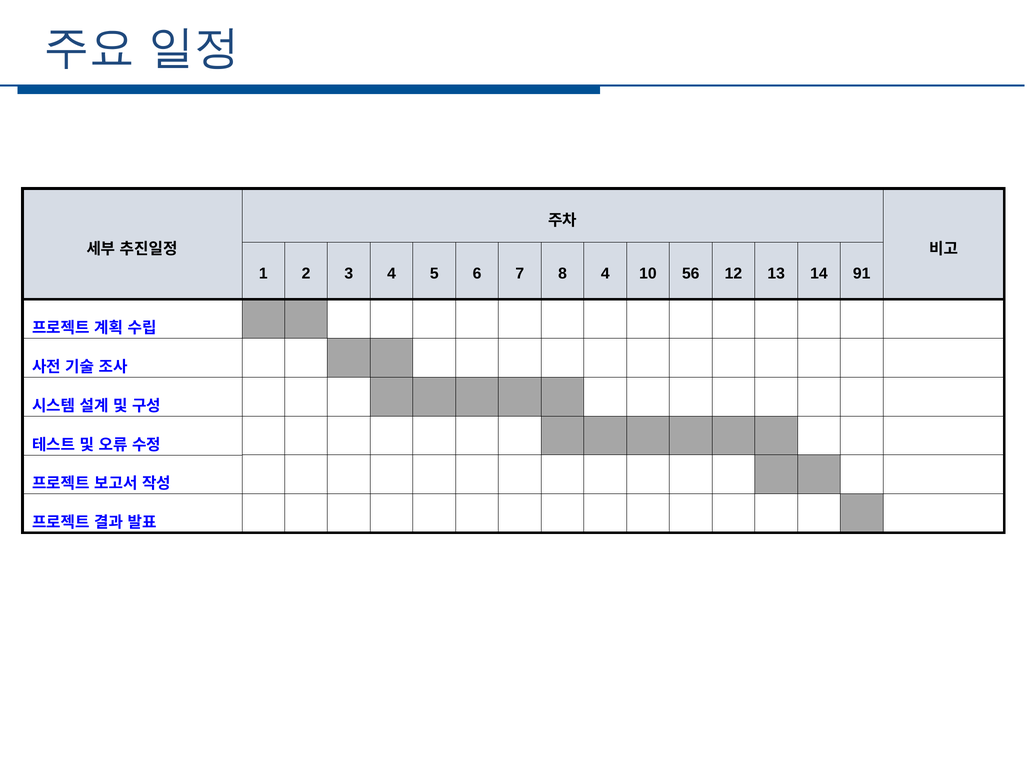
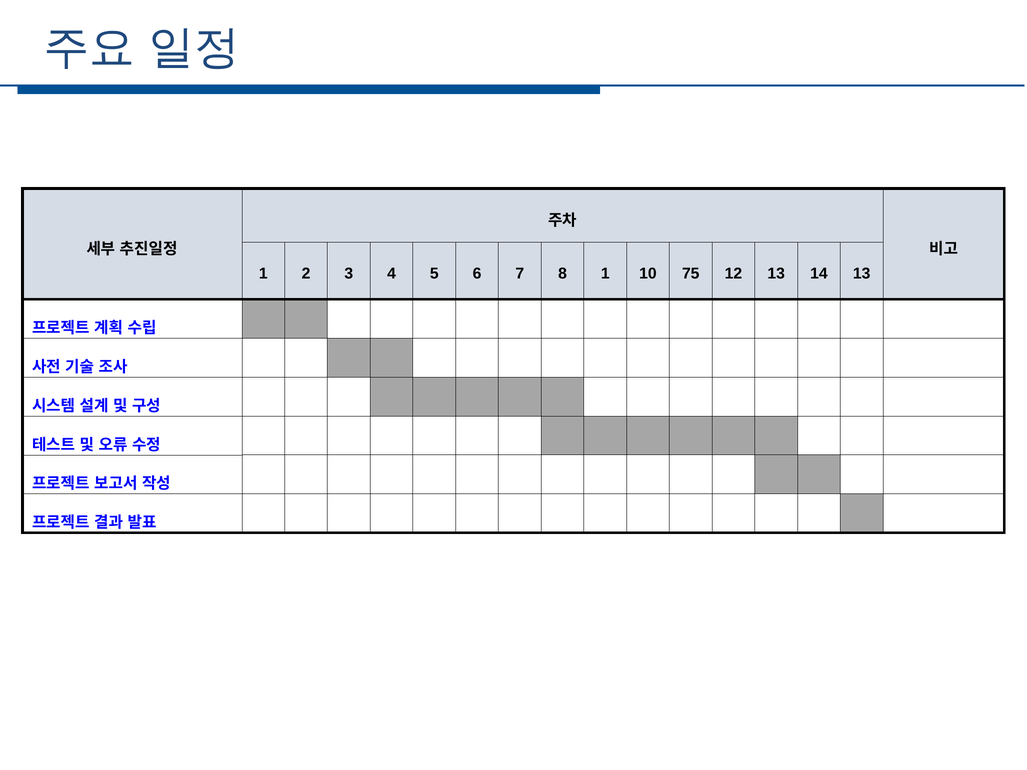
8 4: 4 -> 1
56: 56 -> 75
14 91: 91 -> 13
